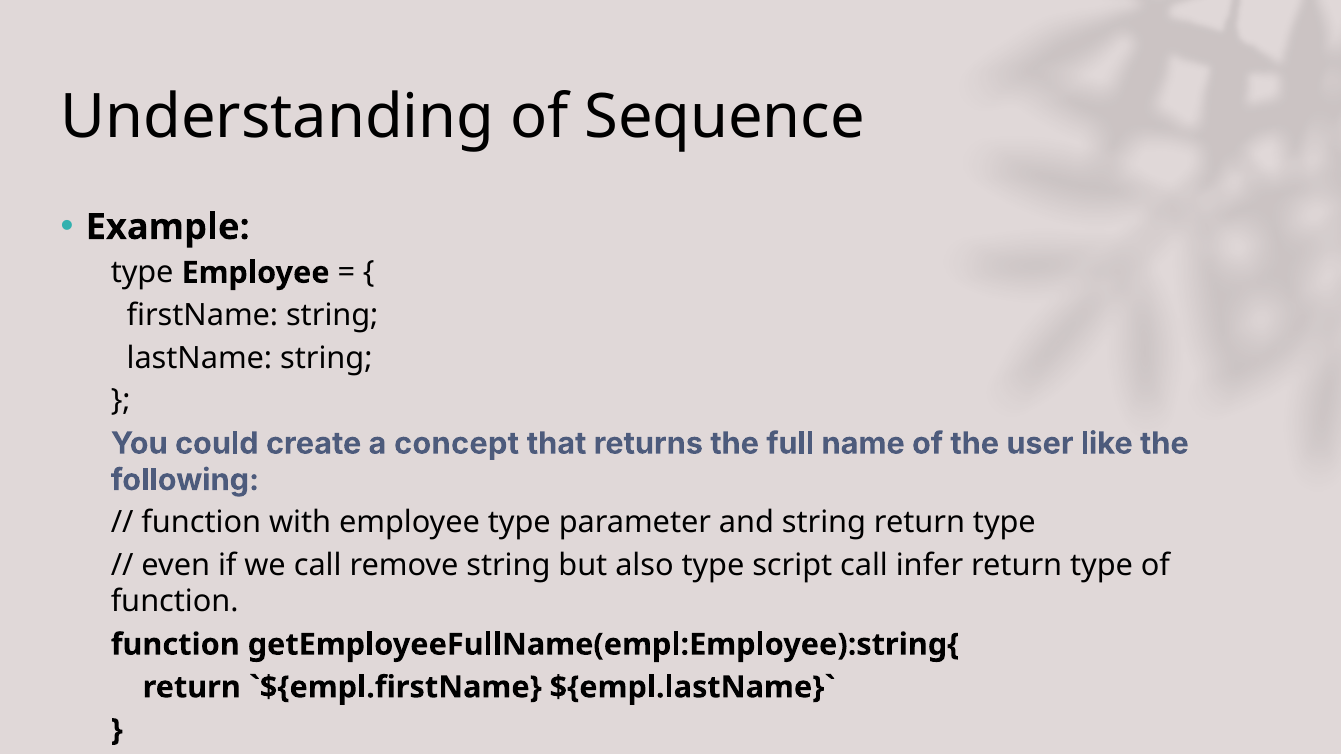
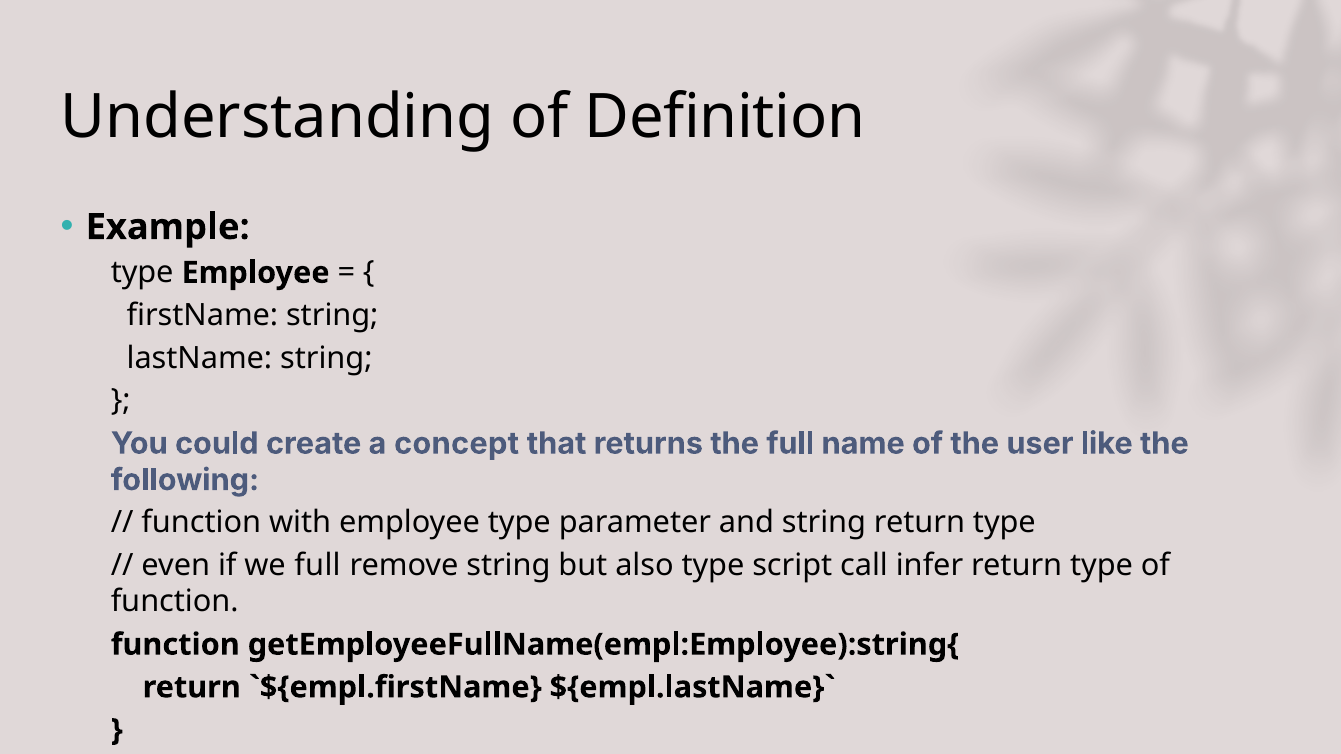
Sequence: Sequence -> Definition
we call: call -> full
